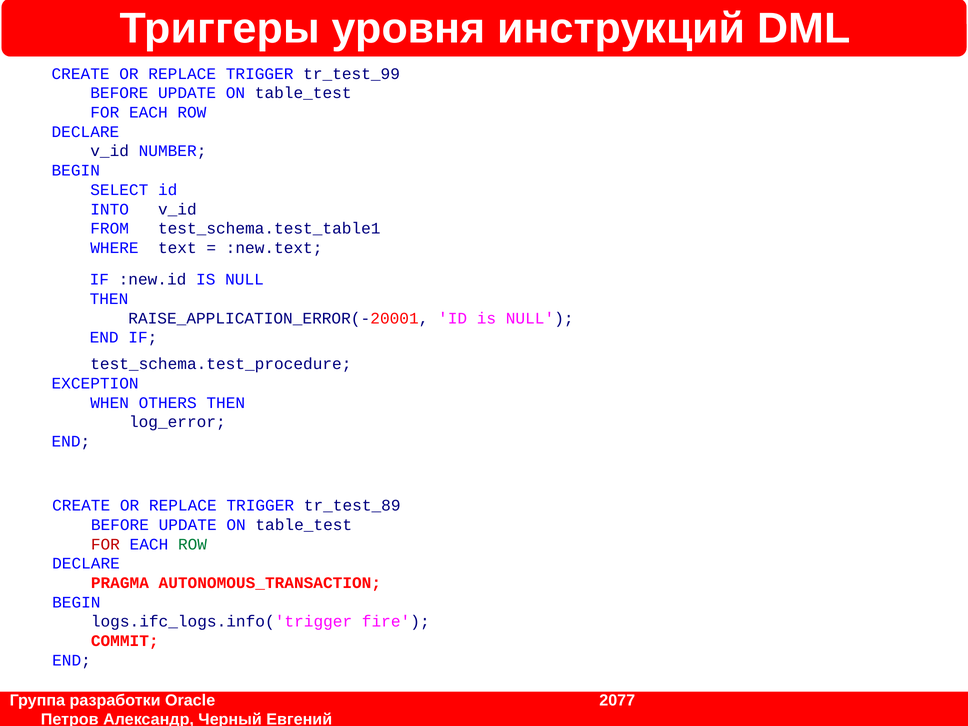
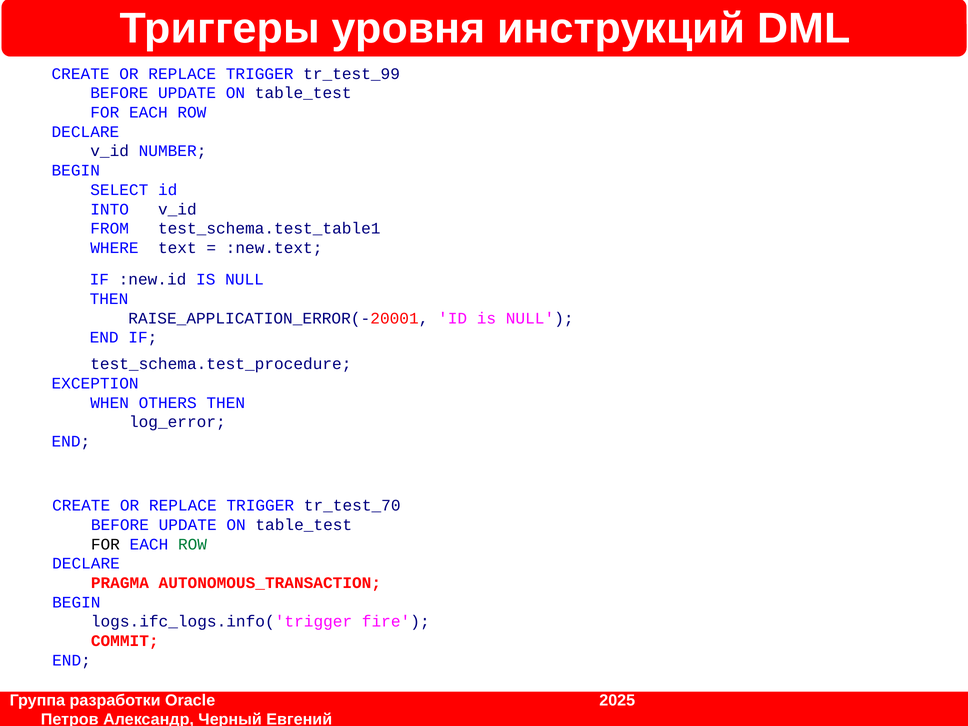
tr_test_89: tr_test_89 -> tr_test_70
FOR at (105, 544) colour: red -> black
2077: 2077 -> 2025
